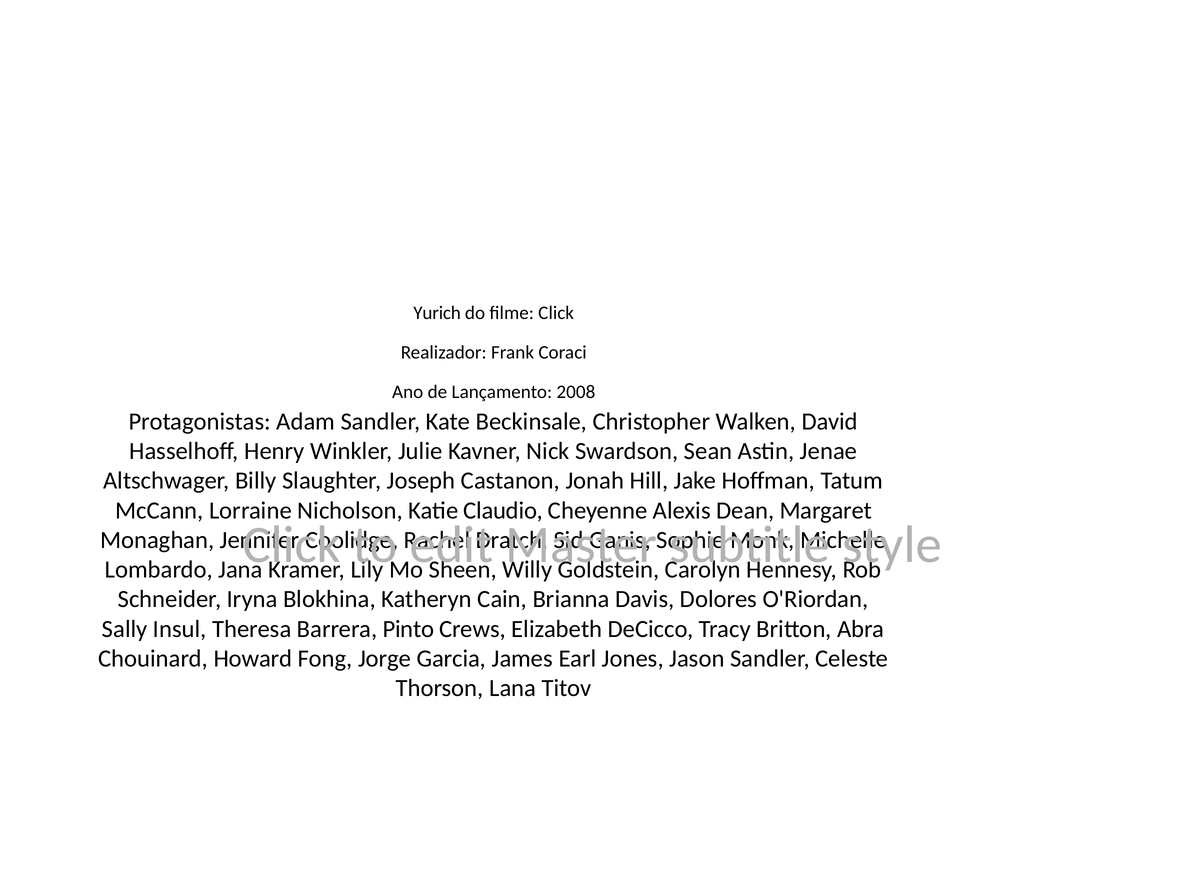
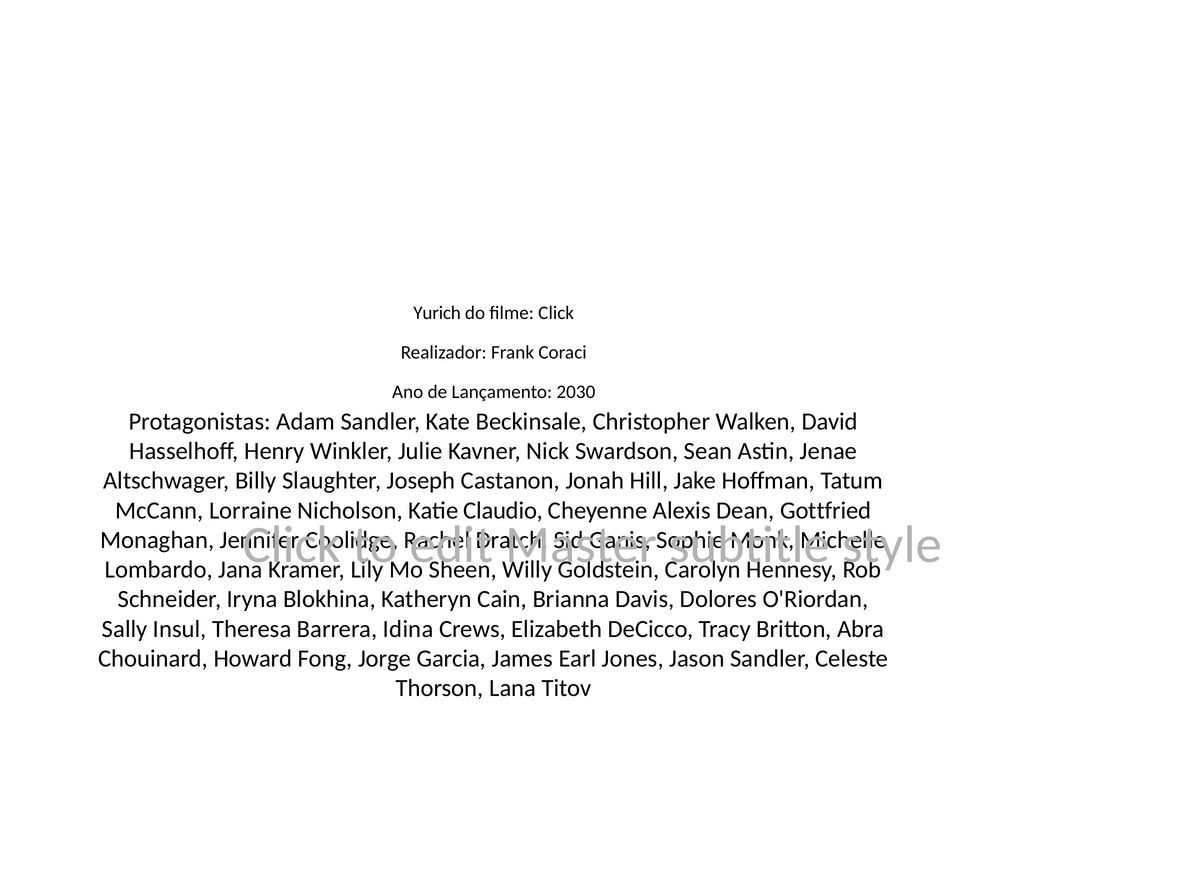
2008: 2008 -> 2030
Margaret: Margaret -> Gottfried
Pinto: Pinto -> Idina
